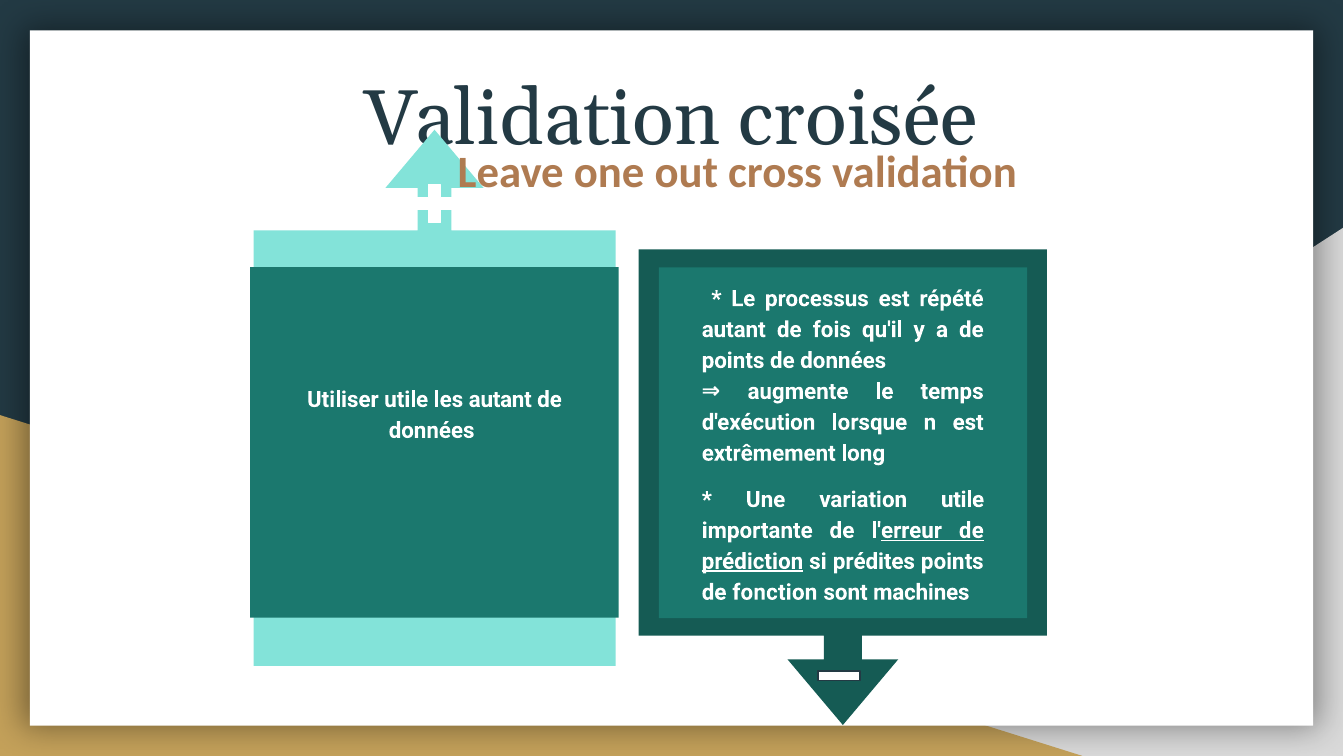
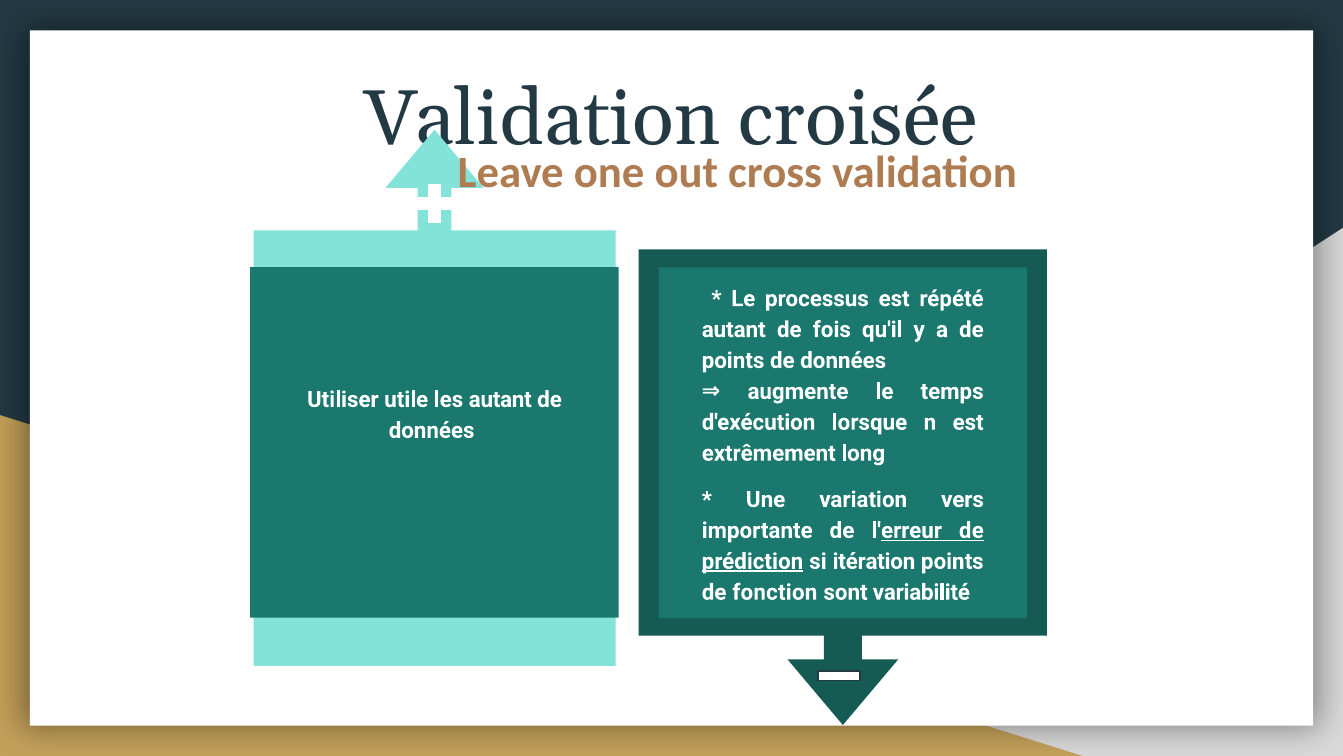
variation utile: utile -> vers
prédites: prédites -> itération
machines: machines -> variabilité
